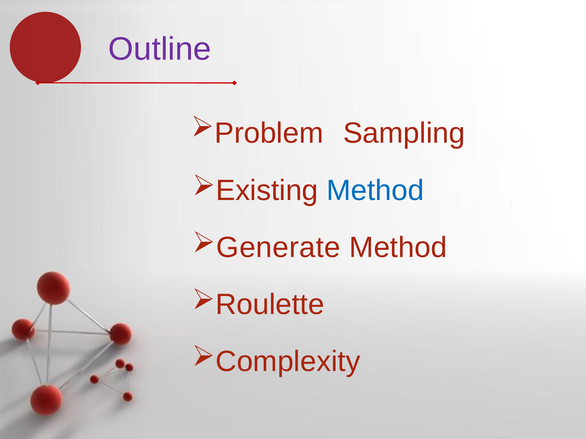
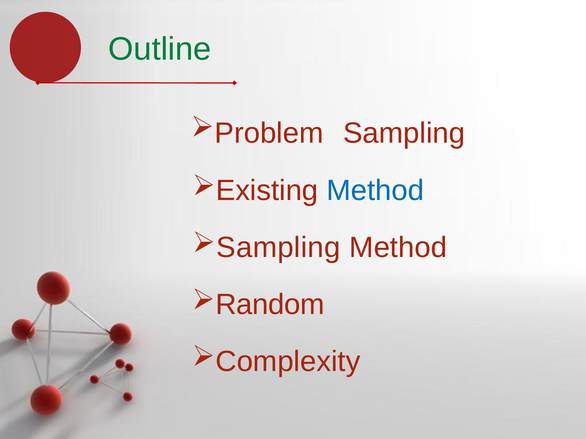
Outline colour: purple -> green
Generate at (278, 248): Generate -> Sampling
Roulette: Roulette -> Random
